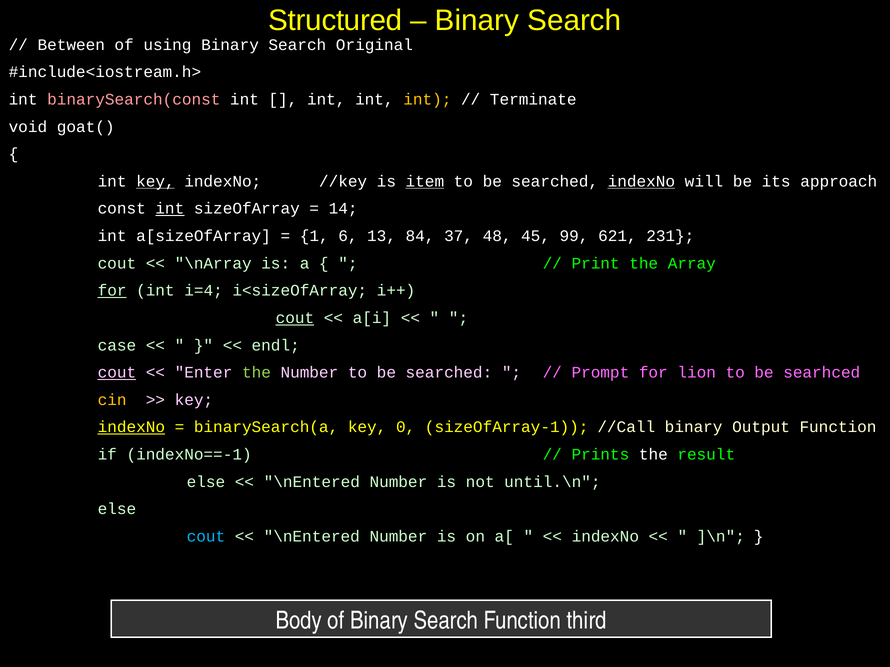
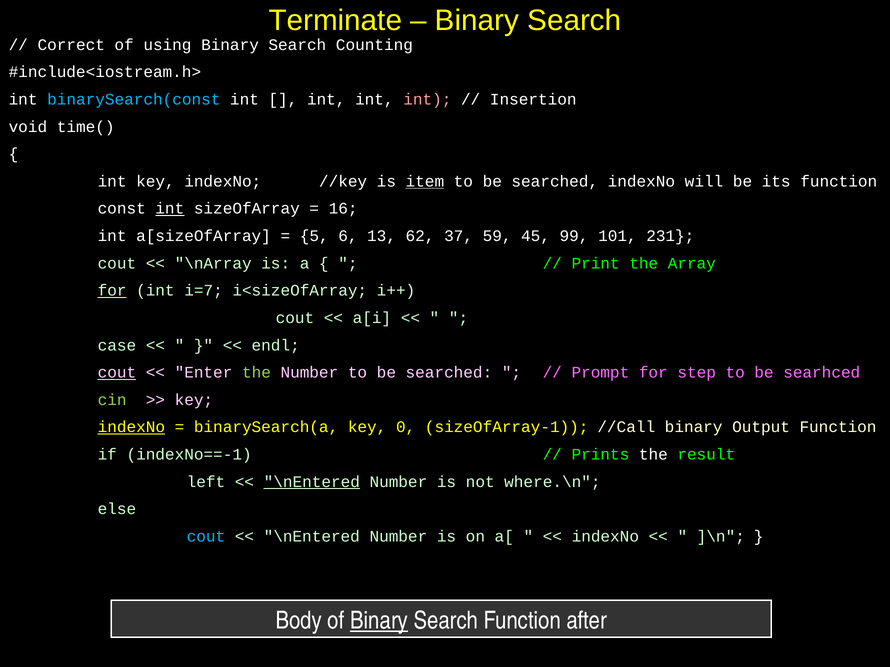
Structured: Structured -> Terminate
Between: Between -> Correct
Original: Original -> Counting
binarySearch(const colour: pink -> light blue
int at (427, 99) colour: yellow -> pink
Terminate: Terminate -> Insertion
goat(: goat( -> time(
key at (155, 181) underline: present -> none
indexNo at (641, 181) underline: present -> none
its approach: approach -> function
14: 14 -> 16
1: 1 -> 5
84: 84 -> 62
48: 48 -> 59
621: 621 -> 101
i=4: i=4 -> i=7
cout at (295, 318) underline: present -> none
lion: lion -> step
cin colour: yellow -> light green
else at (206, 482): else -> left
\nEntered at (312, 482) underline: none -> present
until.\n: until.\n -> where.\n
Binary at (379, 621) underline: none -> present
third: third -> after
